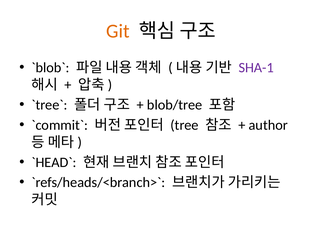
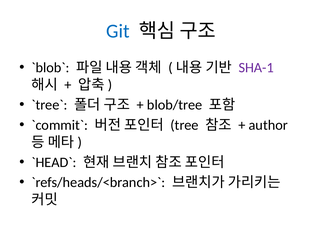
Git colour: orange -> blue
